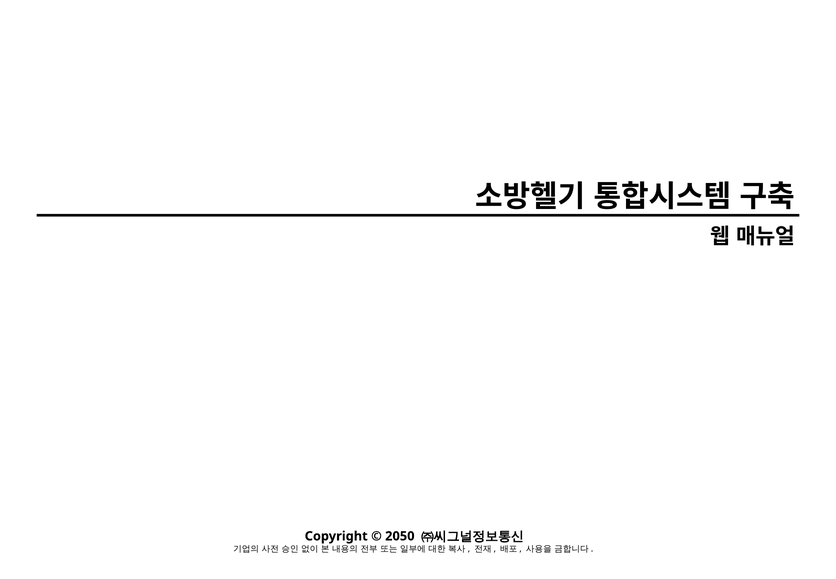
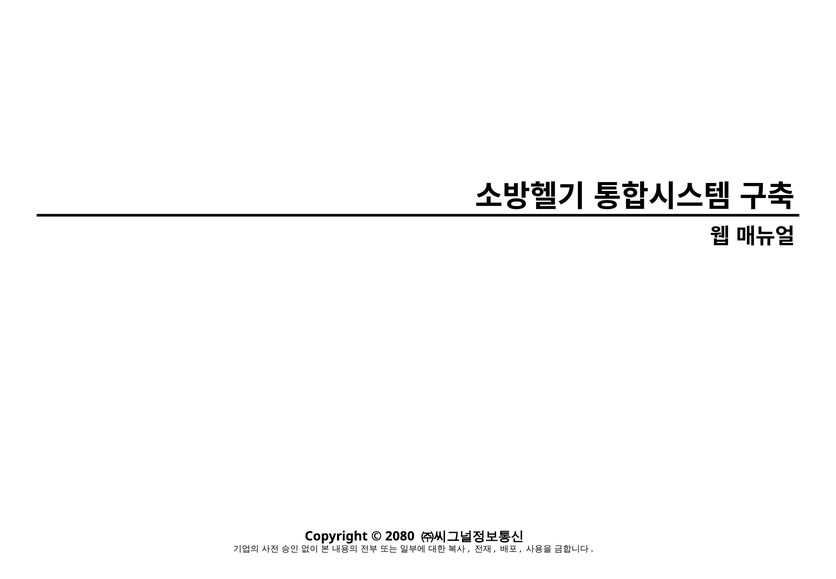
2050: 2050 -> 2080
